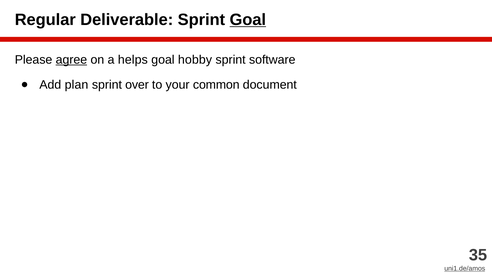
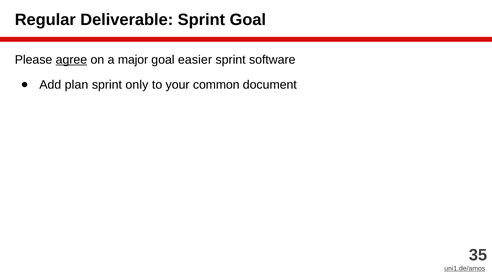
Goal at (248, 20) underline: present -> none
helps: helps -> major
hobby: hobby -> easier
over: over -> only
